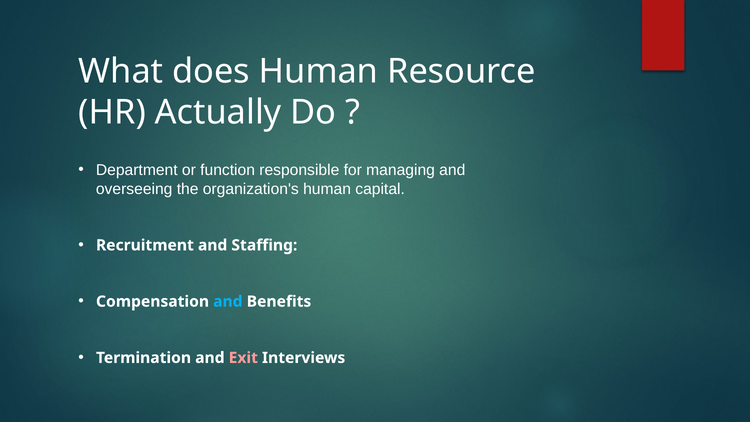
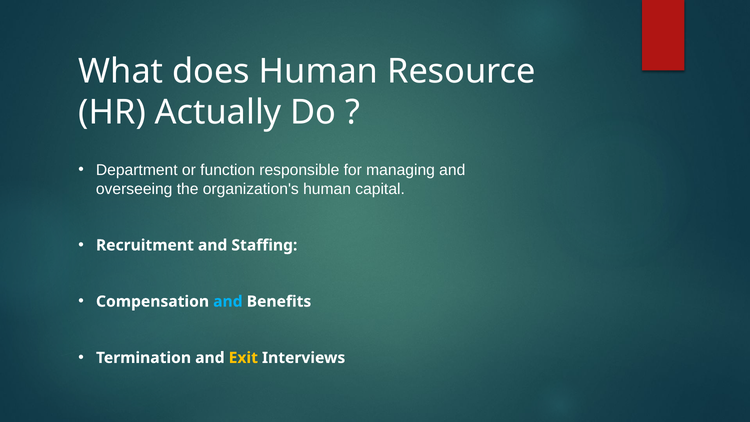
Exit colour: pink -> yellow
